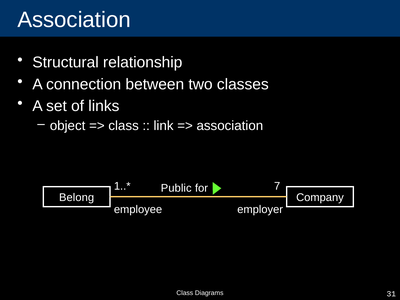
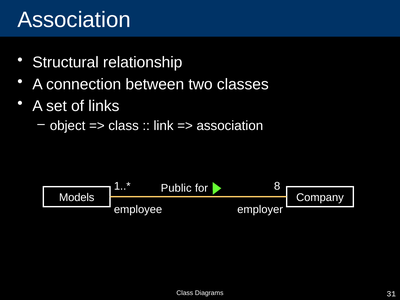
7: 7 -> 8
Belong: Belong -> Models
